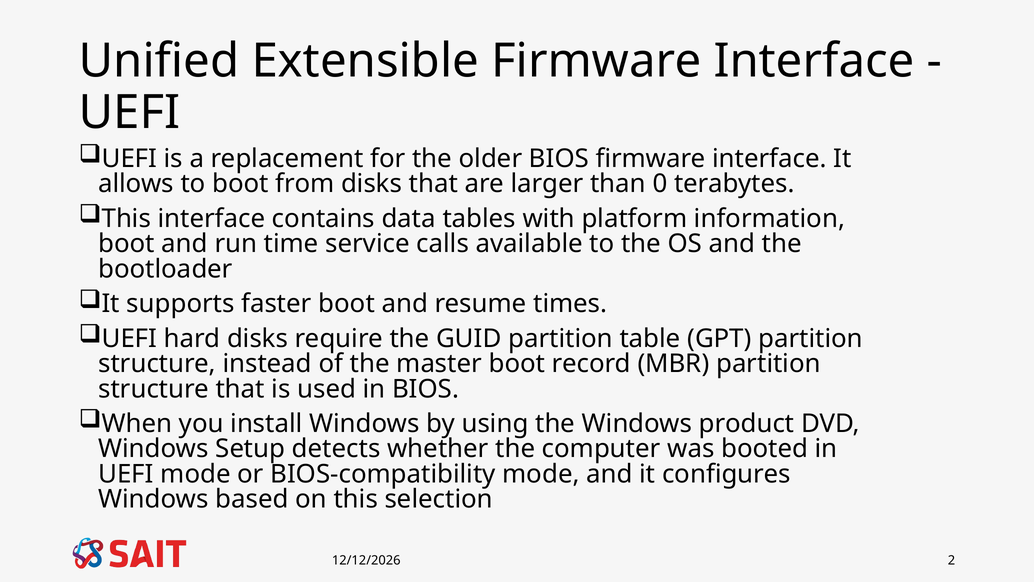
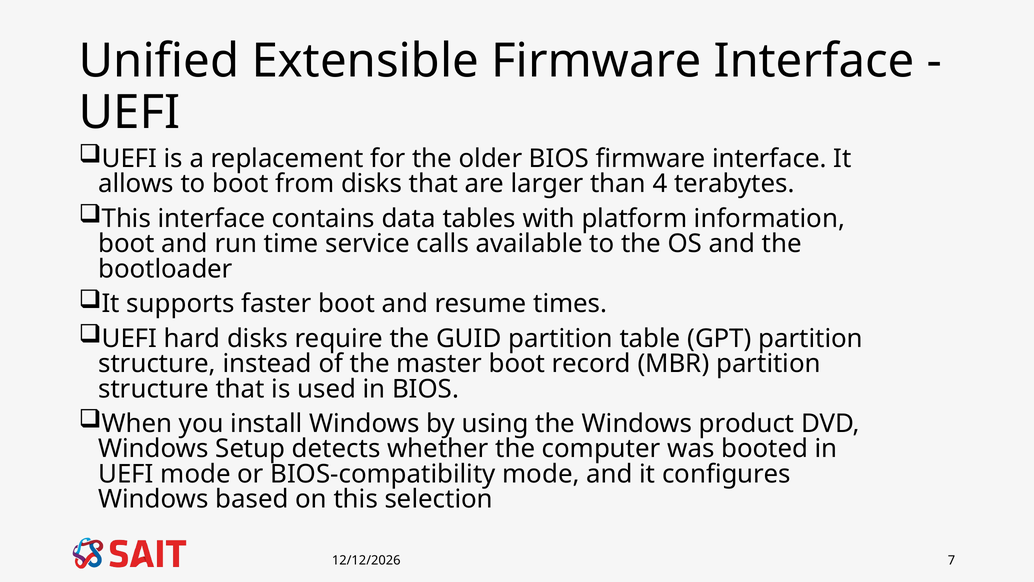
0: 0 -> 4
2: 2 -> 7
